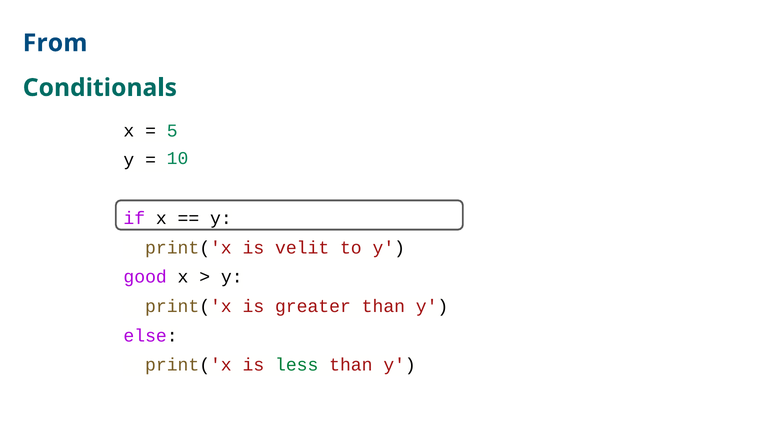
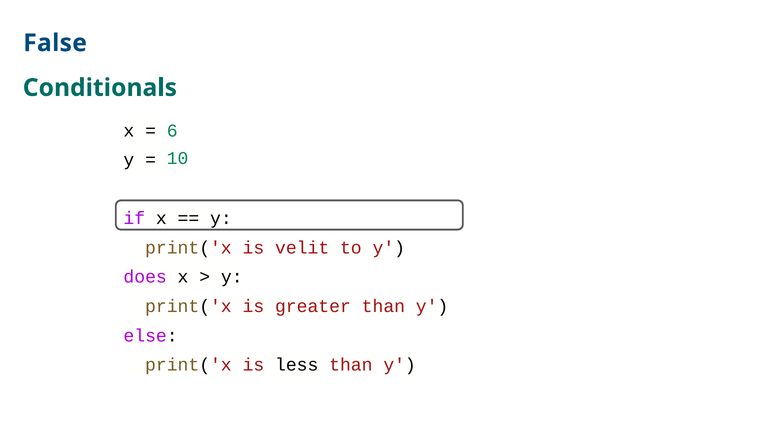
From: From -> False
5: 5 -> 6
good: good -> does
less colour: green -> black
